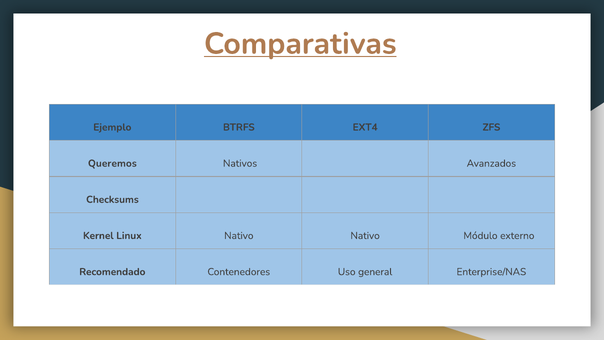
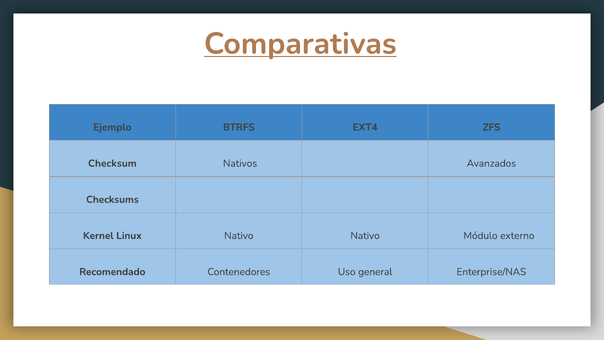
Queremos: Queremos -> Checksum
